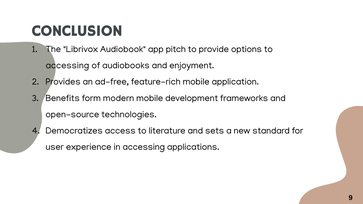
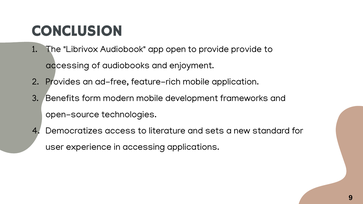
pitch: pitch -> open
provide options: options -> provide
